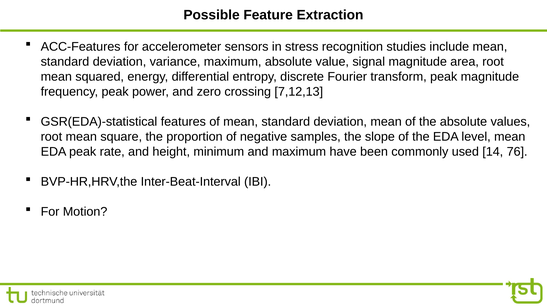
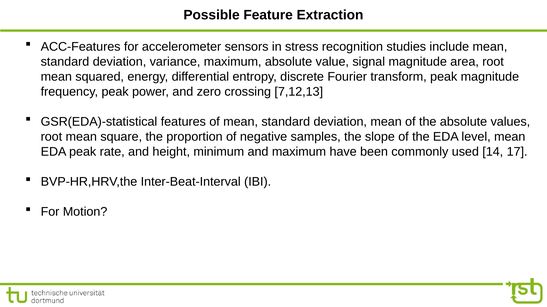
76: 76 -> 17
